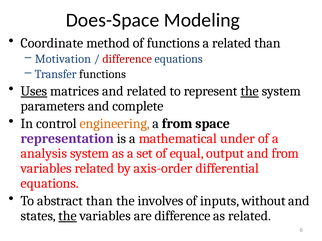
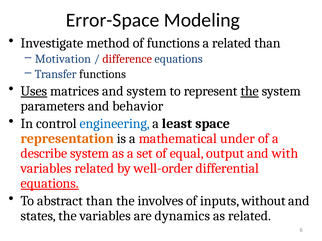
Does-Space: Does-Space -> Error-Space
Coordinate: Coordinate -> Investigate
and related: related -> system
complete: complete -> behavior
engineering colour: orange -> blue
a from: from -> least
representation colour: purple -> orange
analysis: analysis -> describe
and from: from -> with
axis-order: axis-order -> well-order
equations at (50, 184) underline: none -> present
the at (68, 216) underline: present -> none
are difference: difference -> dynamics
